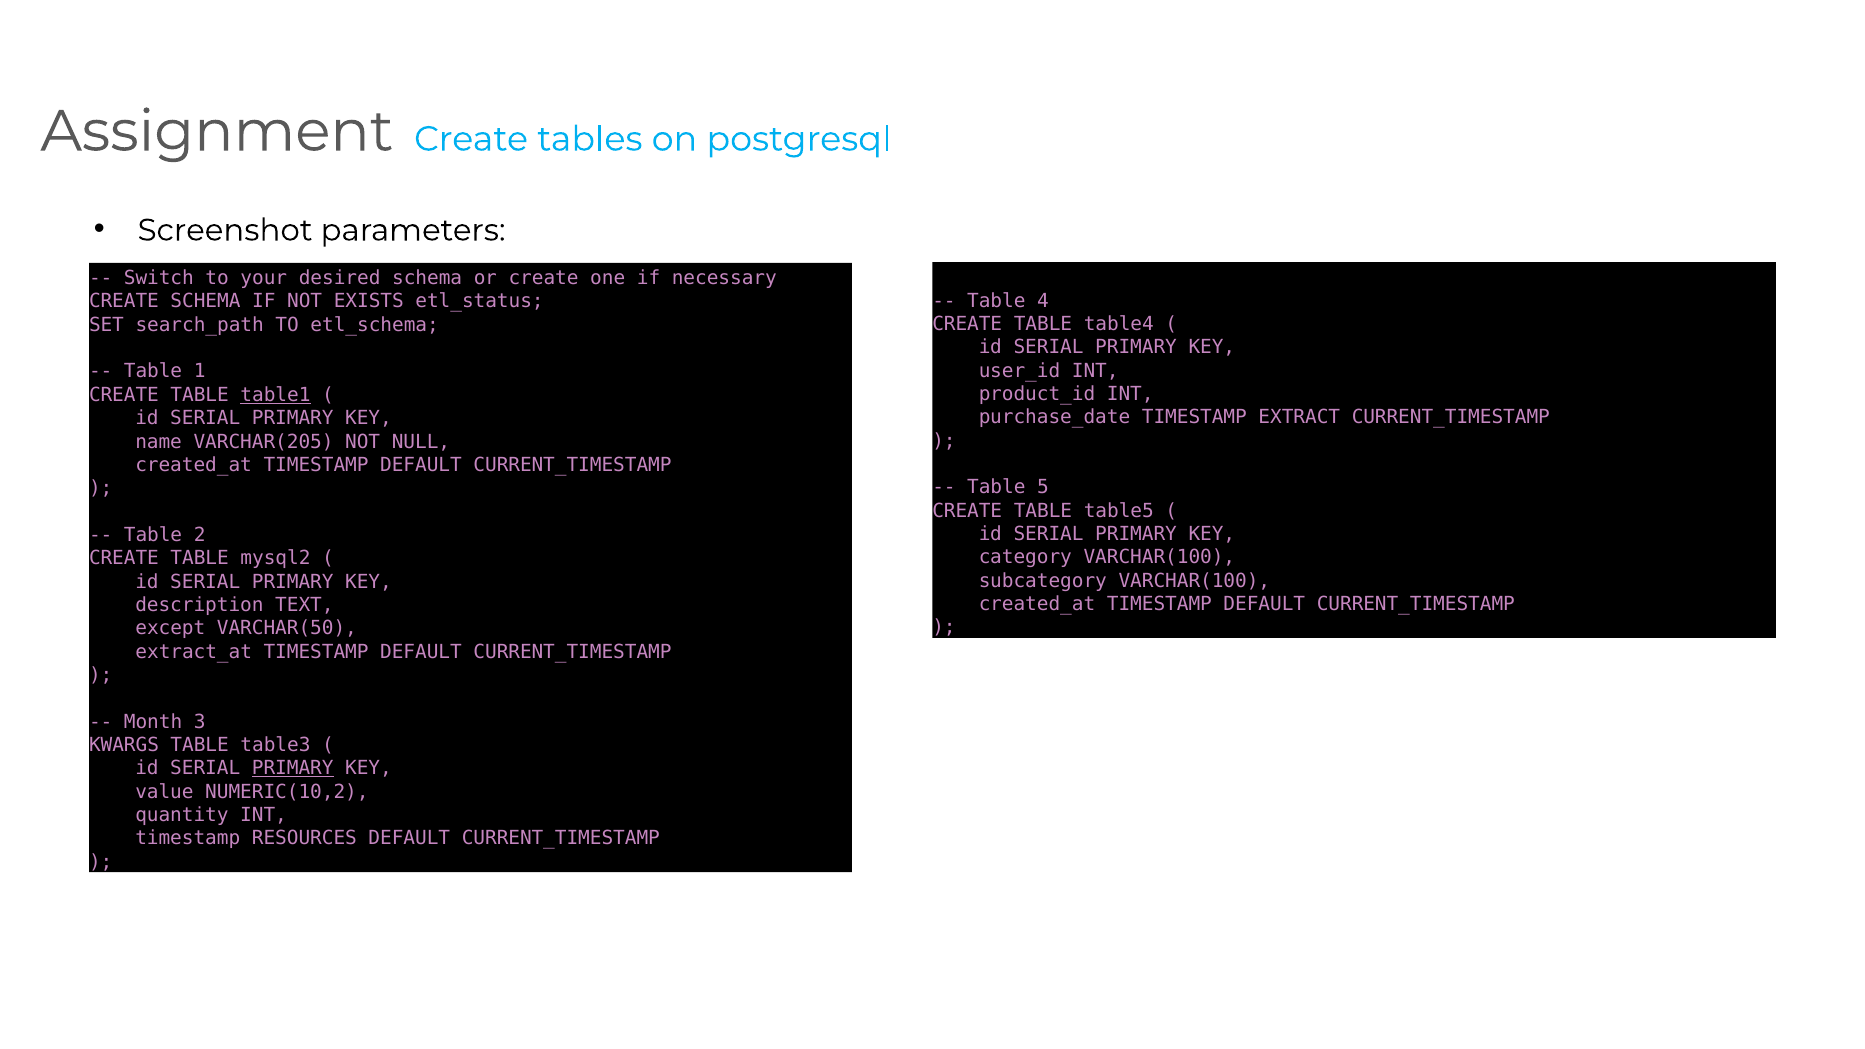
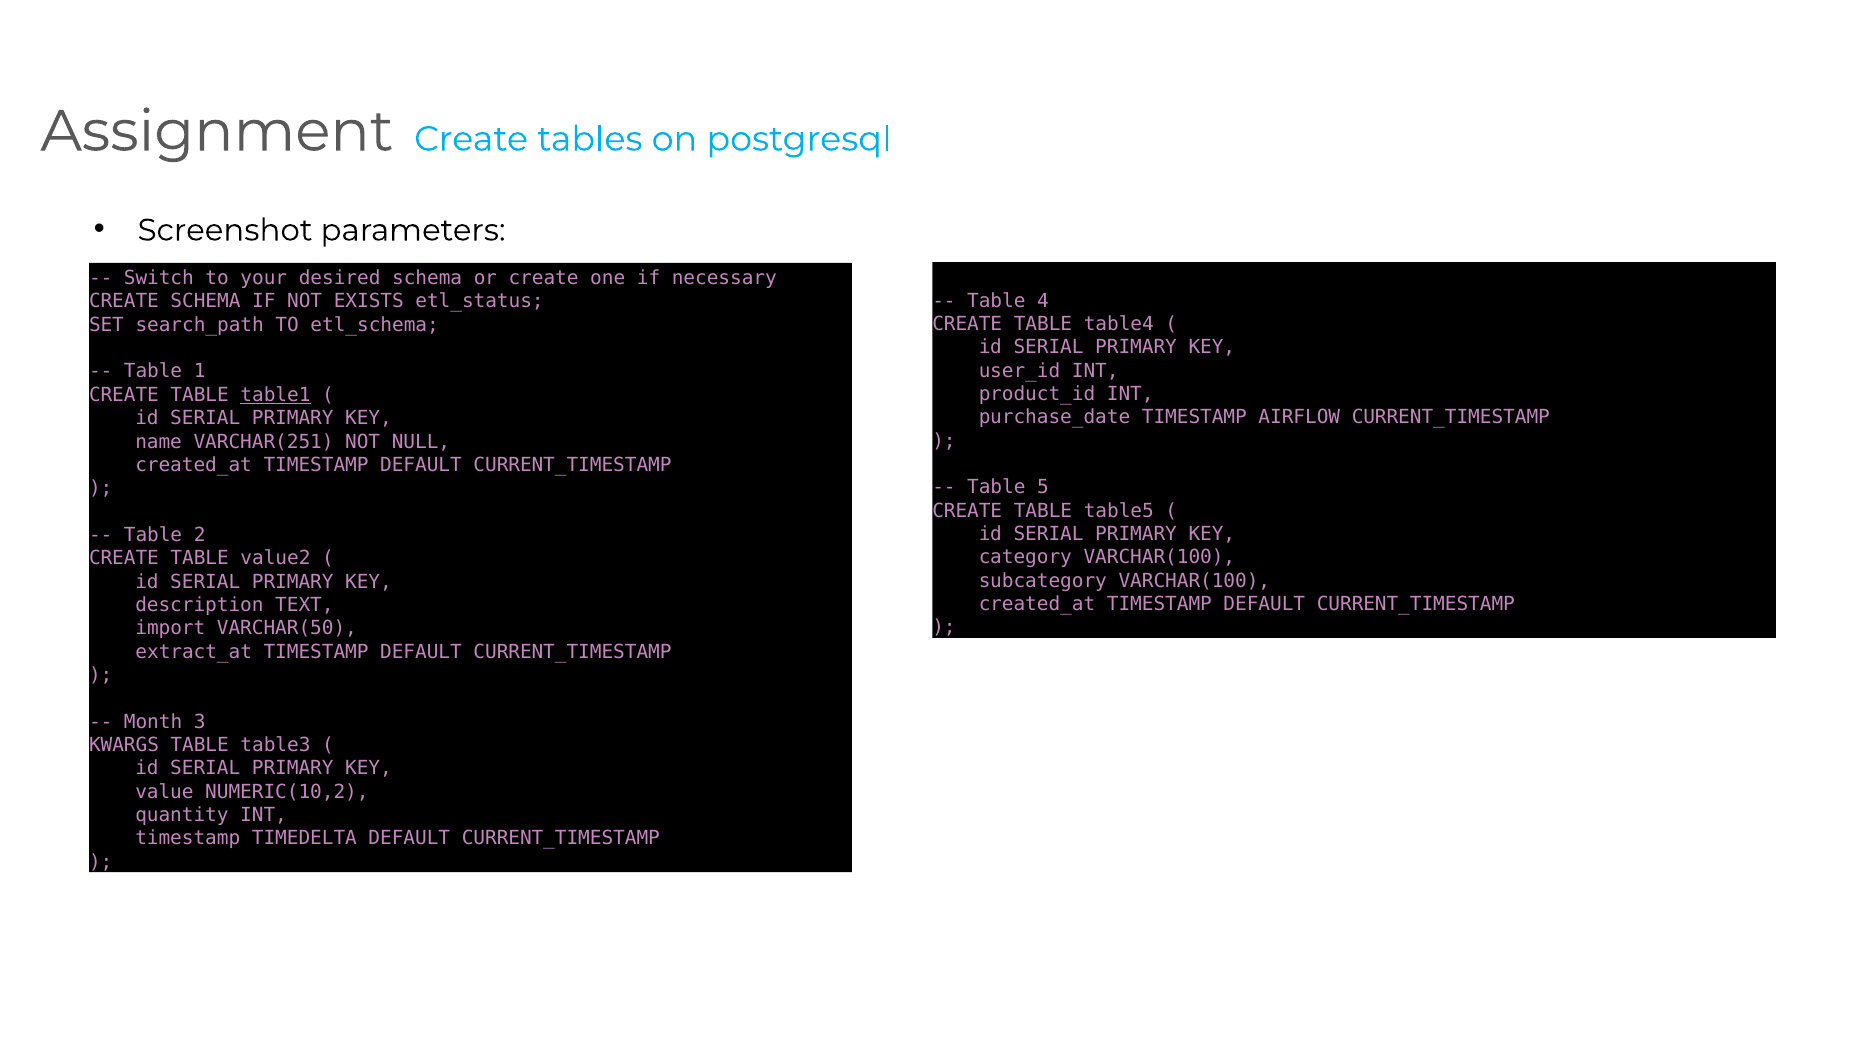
EXTRACT: EXTRACT -> AIRFLOW
VARCHAR(205: VARCHAR(205 -> VARCHAR(251
mysql2: mysql2 -> value2
except: except -> import
PRIMARY at (293, 769) underline: present -> none
RESOURCES: RESOURCES -> TIMEDELTA
